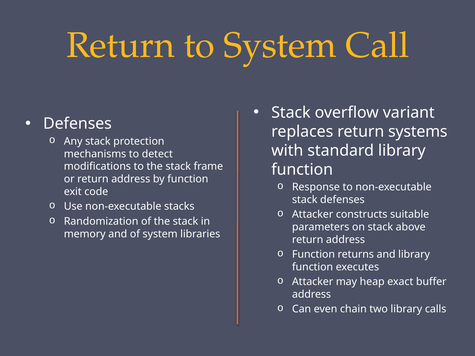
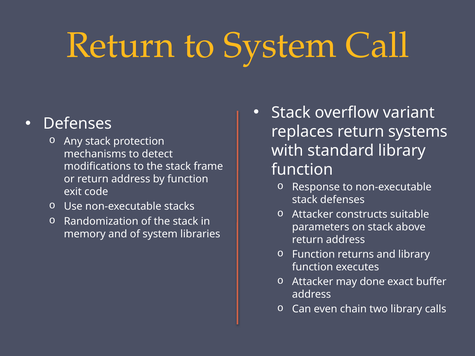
heap: heap -> done
